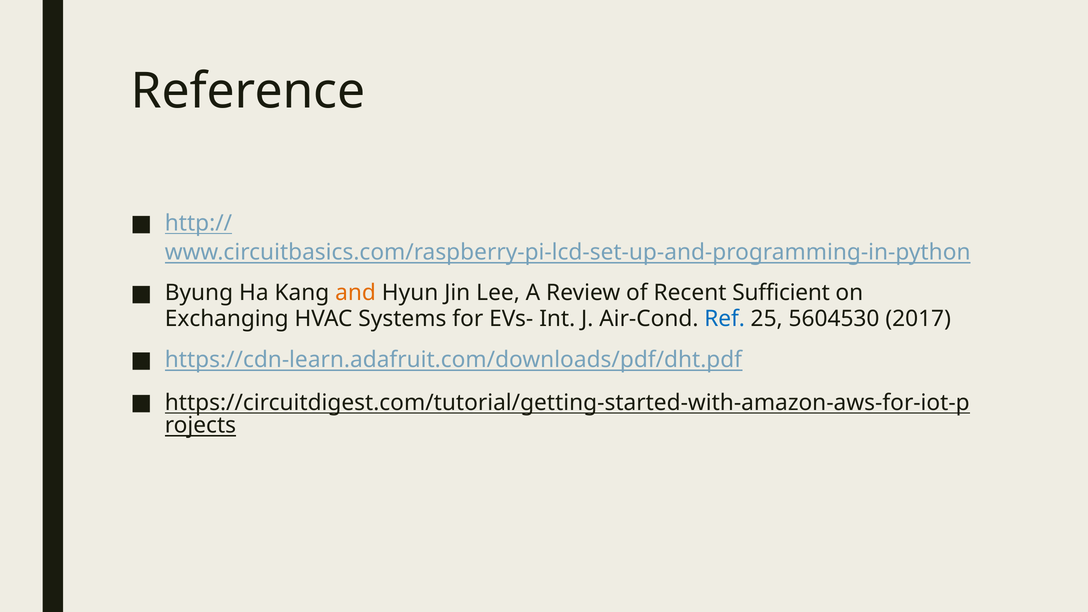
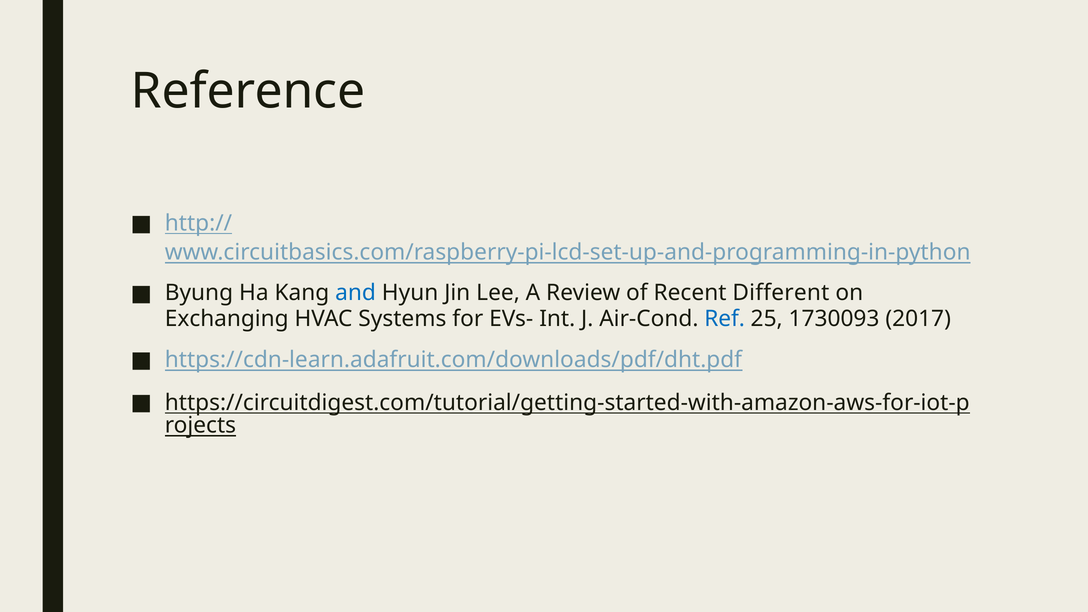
and colour: orange -> blue
Sufficient: Sufficient -> Different
5604530: 5604530 -> 1730093
